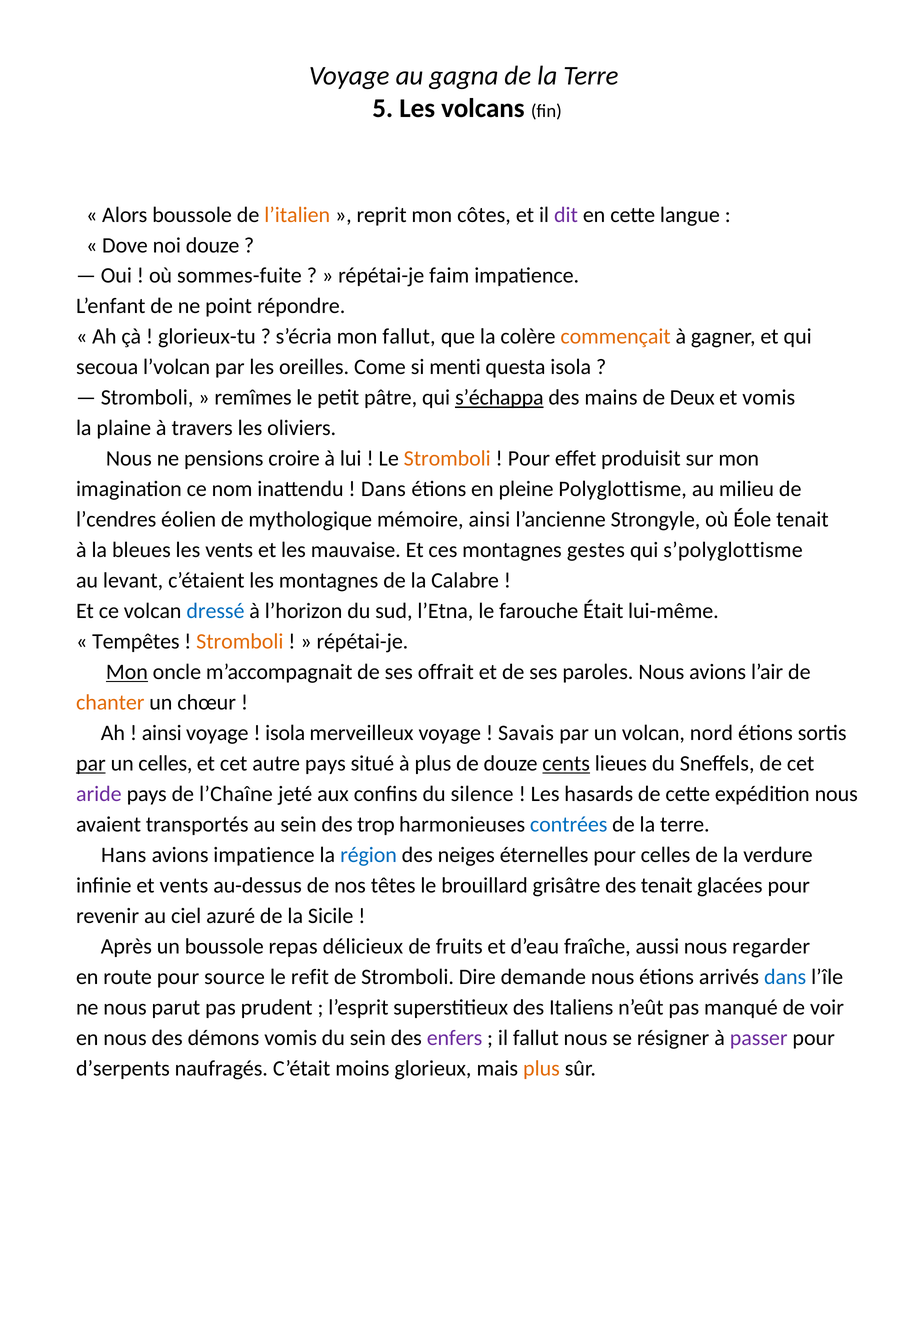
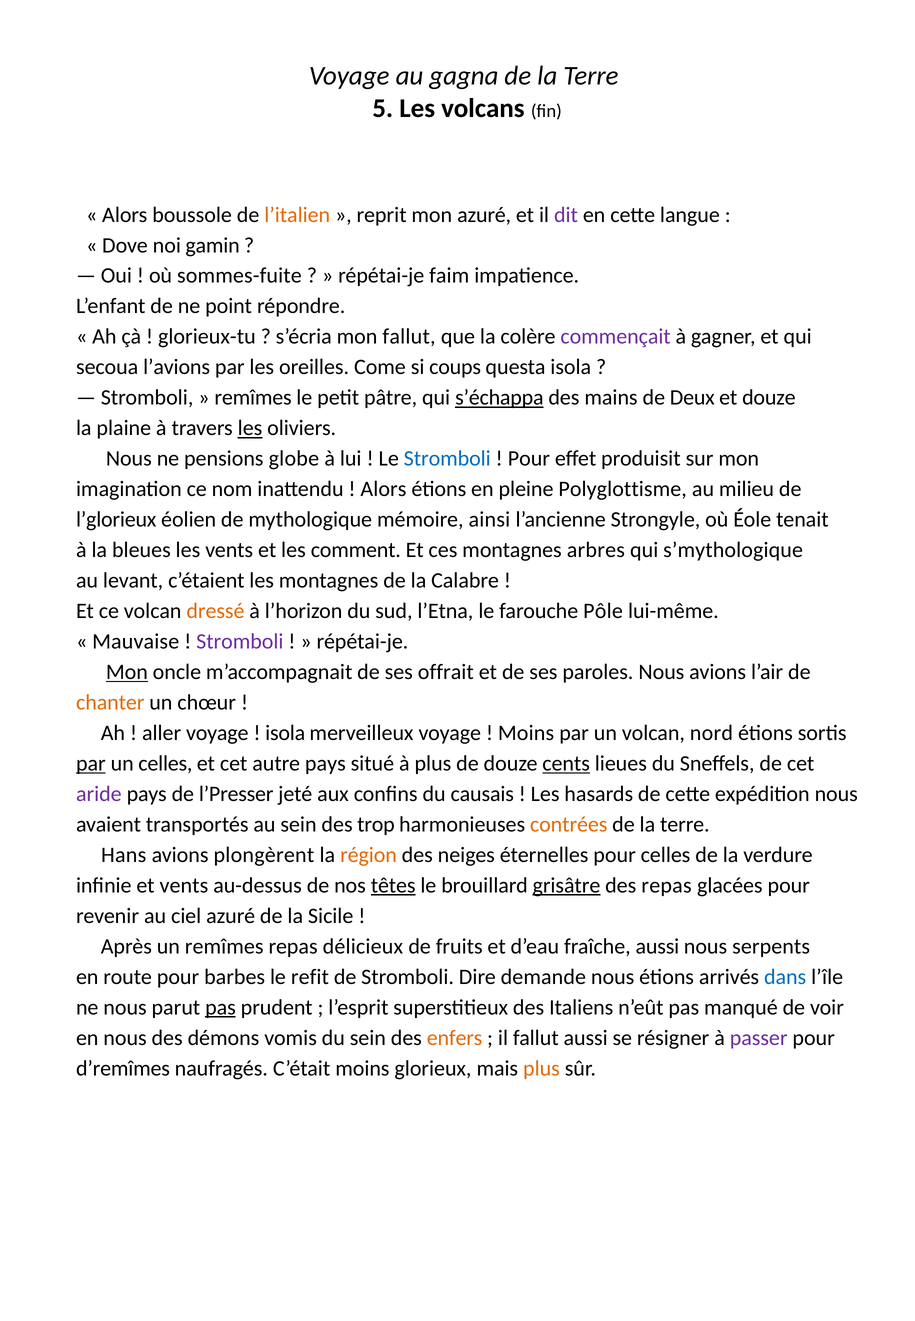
mon côtes: côtes -> azuré
noi douze: douze -> gamin
commençait colour: orange -> purple
l’volcan: l’volcan -> l’avions
menti: menti -> coups
et vomis: vomis -> douze
les at (250, 428) underline: none -> present
croire: croire -> globe
Stromboli at (447, 459) colour: orange -> blue
Dans at (383, 489): Dans -> Alors
l’cendres: l’cendres -> l’glorieux
mauvaise: mauvaise -> comment
gestes: gestes -> arbres
s’polyglottisme: s’polyglottisme -> s’mythologique
dressé colour: blue -> orange
Était: Était -> Pôle
Tempêtes: Tempêtes -> Mauvaise
Stromboli at (240, 642) colour: orange -> purple
ainsi at (162, 733): ainsi -> aller
Savais at (526, 733): Savais -> Moins
l’Chaîne: l’Chaîne -> l’Presser
silence: silence -> causais
contrées colour: blue -> orange
avions impatience: impatience -> plongèrent
région colour: blue -> orange
têtes underline: none -> present
grisâtre underline: none -> present
des tenait: tenait -> repas
un boussole: boussole -> remîmes
regarder: regarder -> serpents
source: source -> barbes
pas at (220, 1008) underline: none -> present
enfers colour: purple -> orange
fallut nous: nous -> aussi
d’serpents: d’serpents -> d’remîmes
